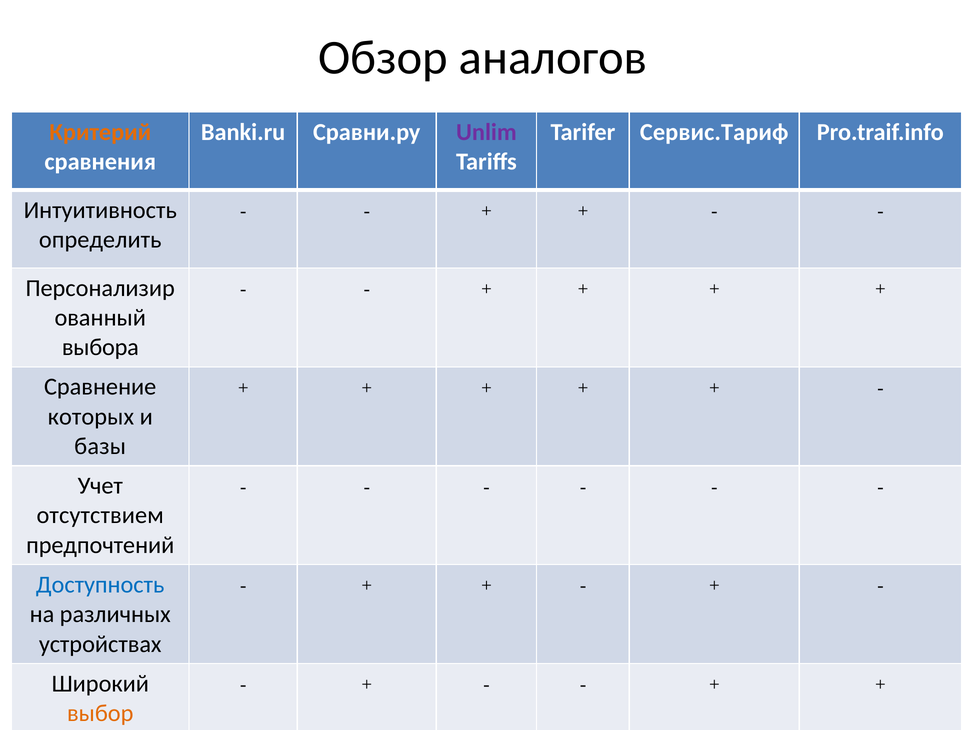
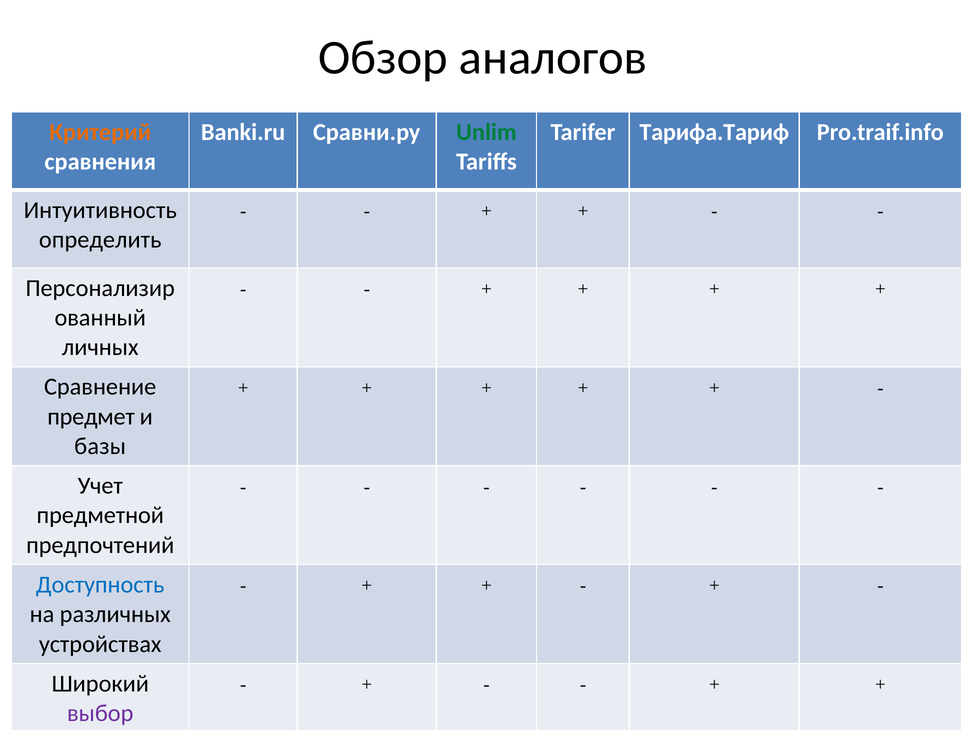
Unlim colour: purple -> green
Сервис.Тариф: Сервис.Тариф -> Тарифа.Тариф
выбора: выбора -> личных
которых: которых -> предмет
отсутствием: отсутствием -> предметной
выбор colour: orange -> purple
